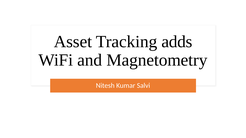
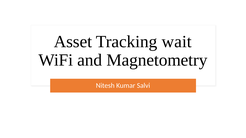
adds: adds -> wait
